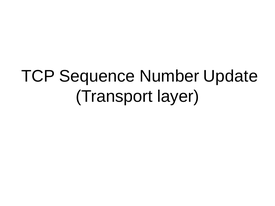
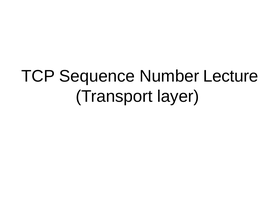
Update: Update -> Lecture
